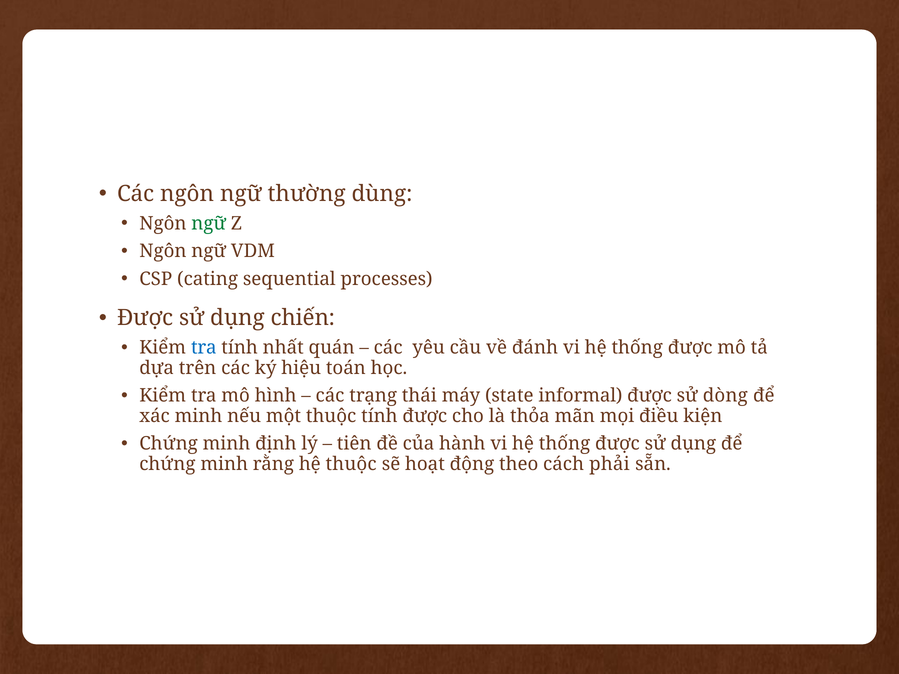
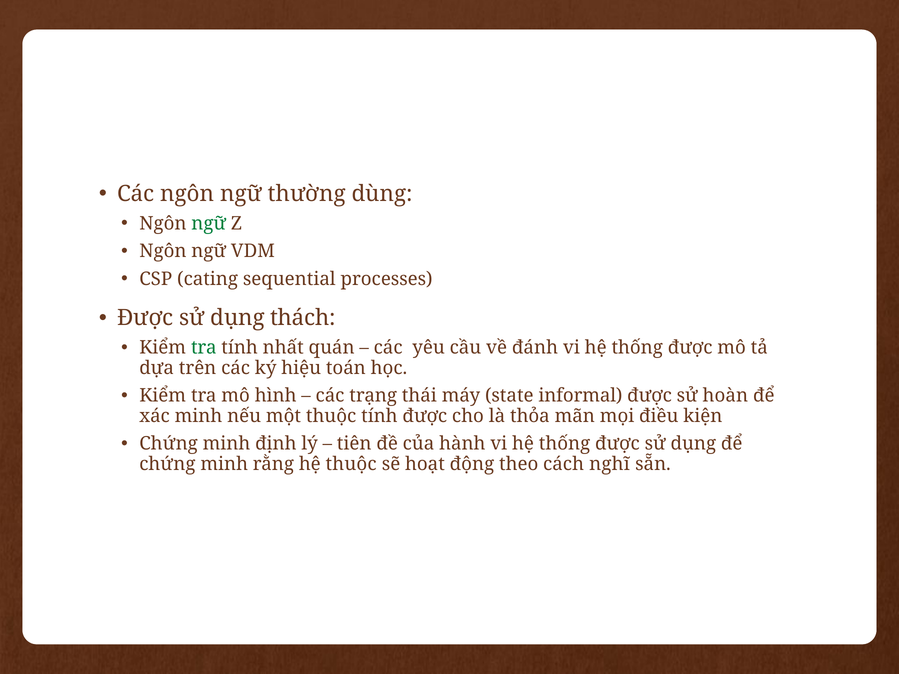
chiến: chiến -> thách
tra at (204, 348) colour: blue -> green
dòng: dòng -> hoàn
phải: phải -> nghĩ
